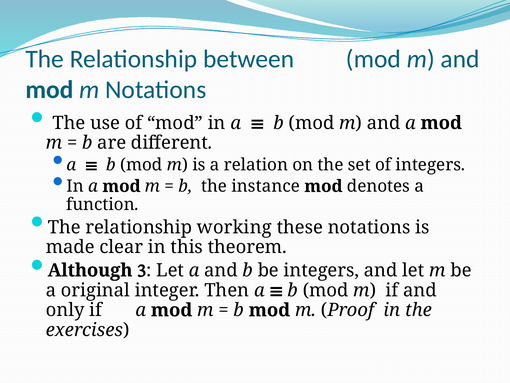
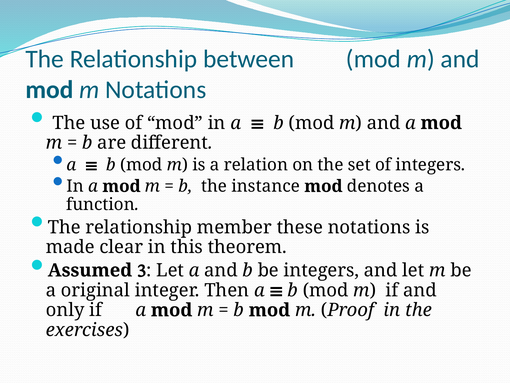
working: working -> member
Although: Although -> Assumed
